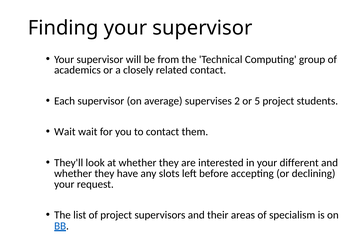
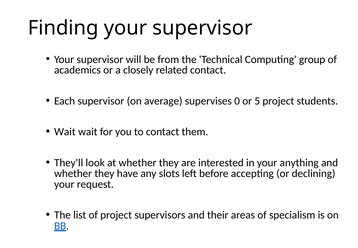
2: 2 -> 0
different: different -> anything
